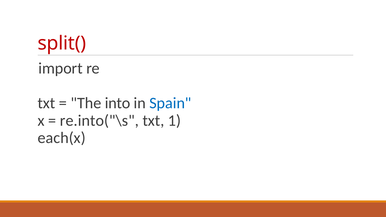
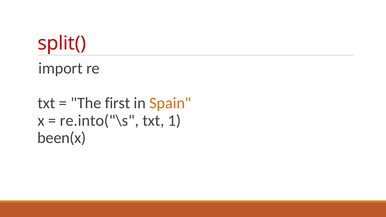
into: into -> first
Spain colour: blue -> orange
each(x: each(x -> been(x
